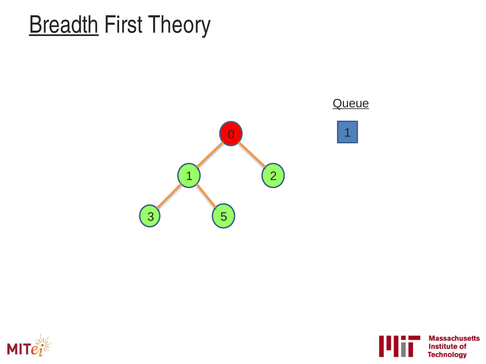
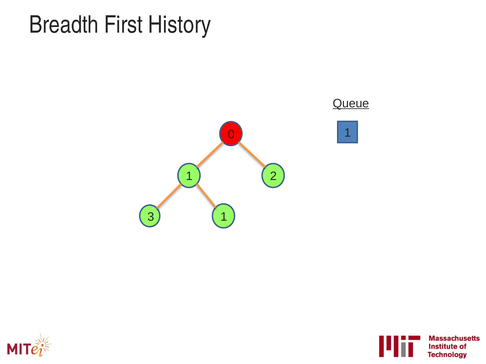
Breadth underline: present -> none
Theory: Theory -> History
3 5: 5 -> 1
